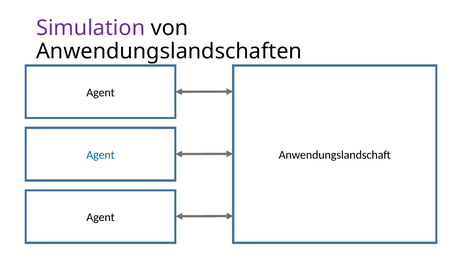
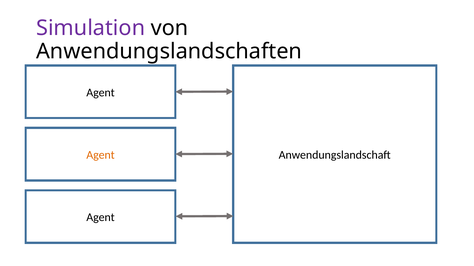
Agent at (101, 155) colour: blue -> orange
